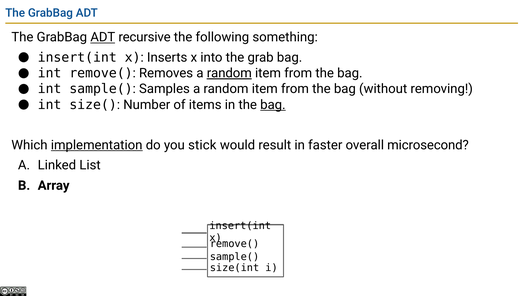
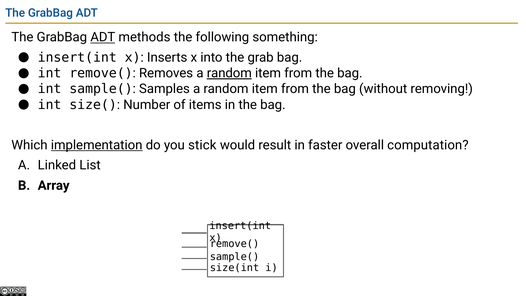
recursive: recursive -> methods
bag at (273, 105) underline: present -> none
microsecond: microsecond -> computation
